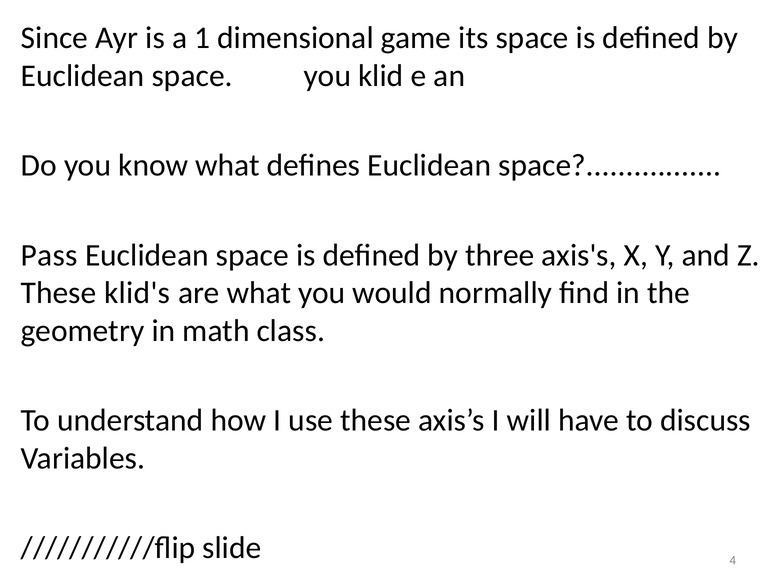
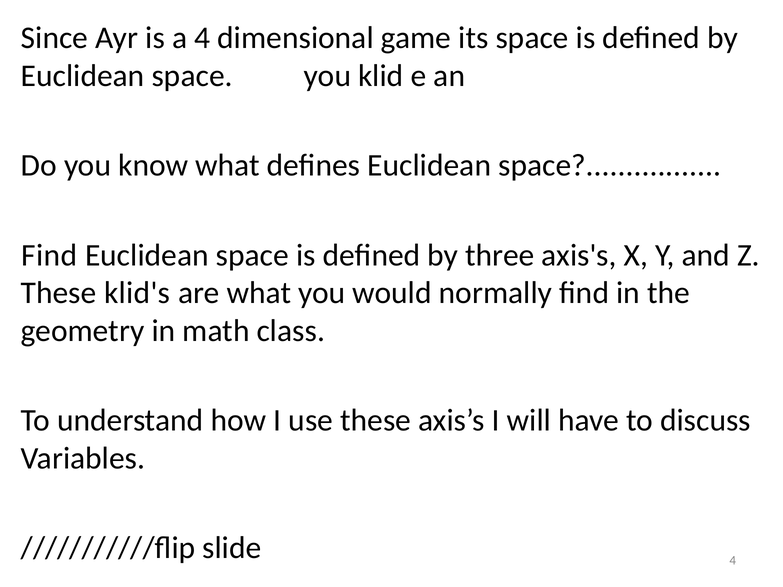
a 1: 1 -> 4
Pass at (49, 255): Pass -> Find
